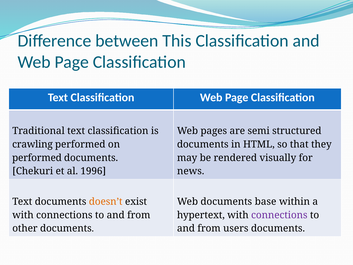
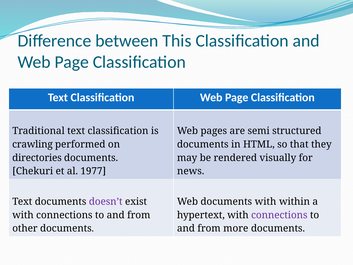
performed at (37, 158): performed -> directories
1996: 1996 -> 1977
doesn’t colour: orange -> purple
documents base: base -> with
users: users -> more
